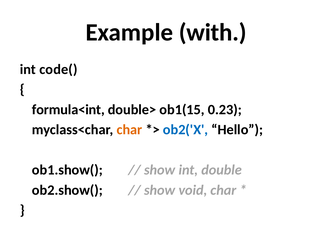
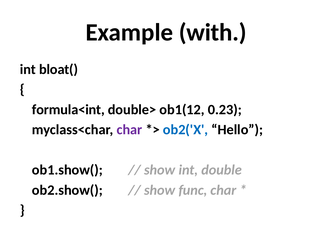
code(: code( -> bloat(
ob1(15: ob1(15 -> ob1(12
char at (129, 130) colour: orange -> purple
void: void -> func
